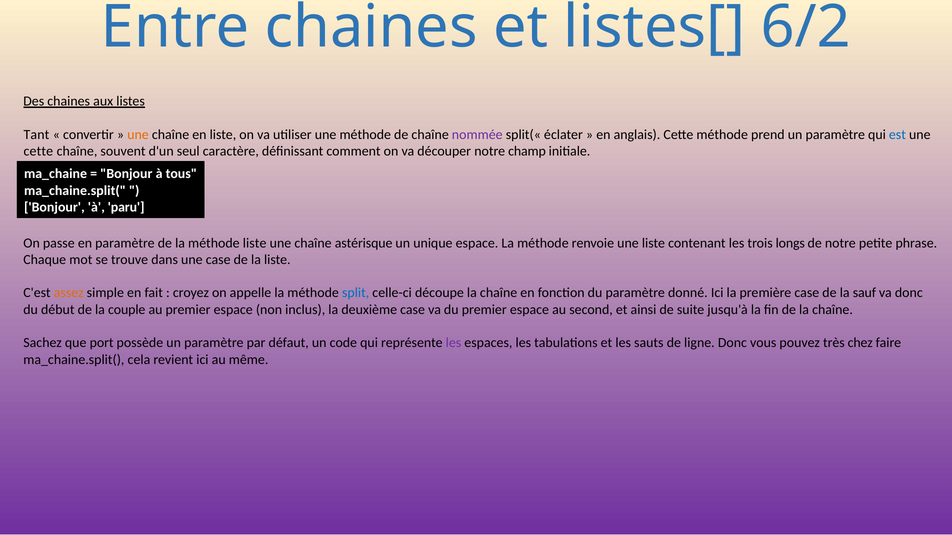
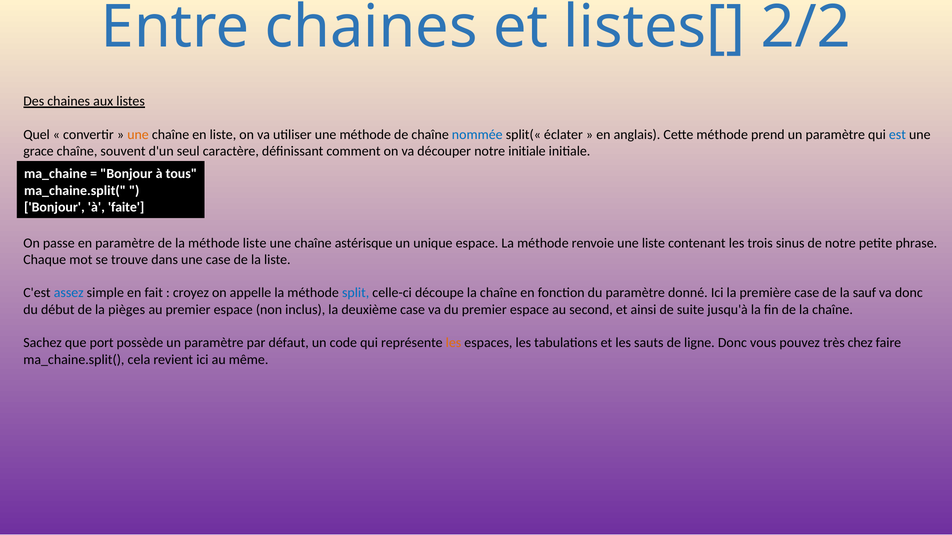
6/2: 6/2 -> 2/2
Tant: Tant -> Quel
nommée colour: purple -> blue
cette at (38, 151): cette -> grace
notre champ: champ -> initiale
paru: paru -> faite
longs: longs -> sinus
assez colour: orange -> blue
couple: couple -> pièges
les at (453, 343) colour: purple -> orange
